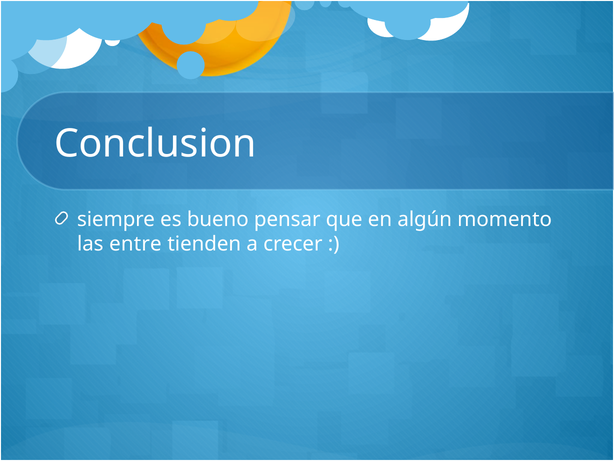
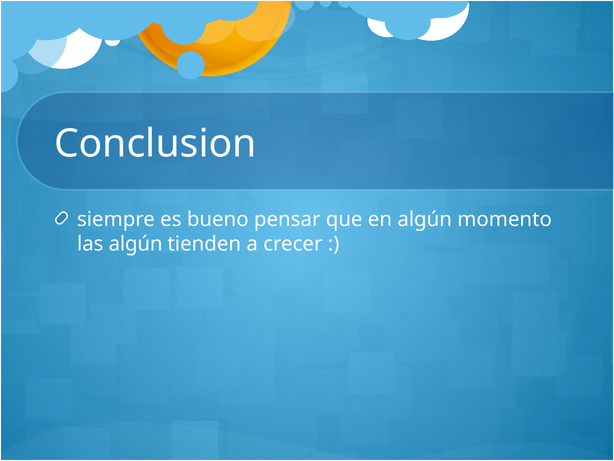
las entre: entre -> algún
